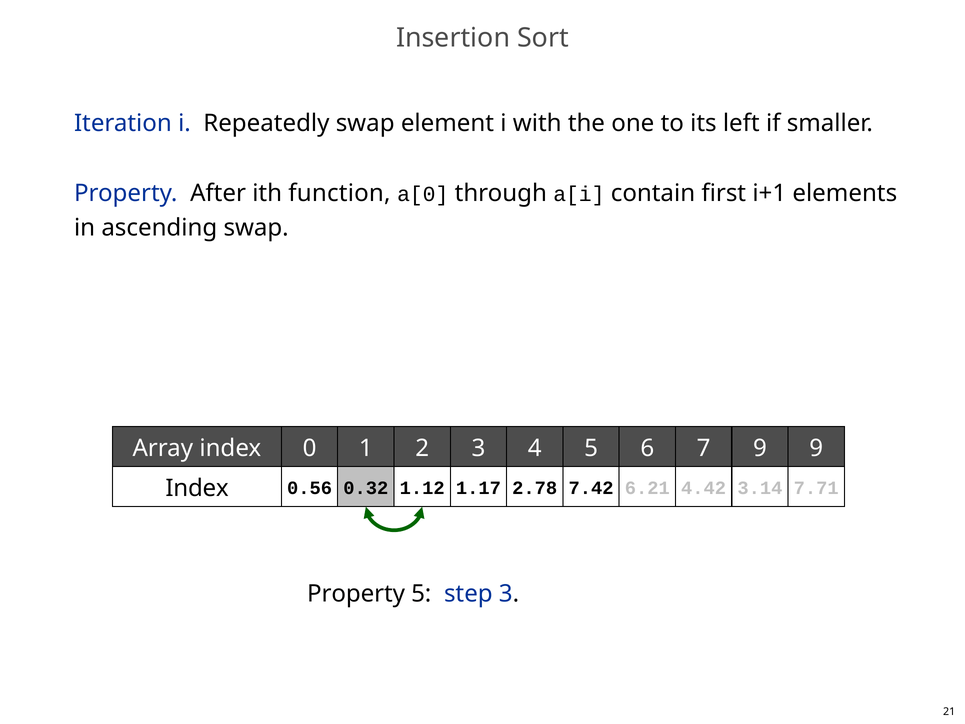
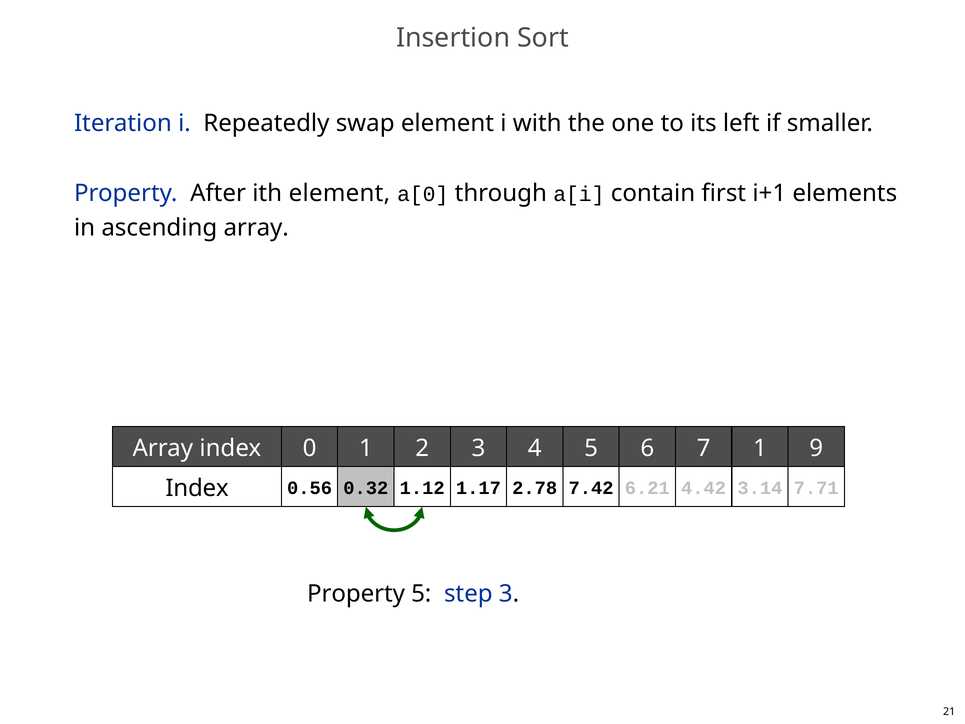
ith function: function -> element
ascending swap: swap -> array
1 9: 9 -> 1
